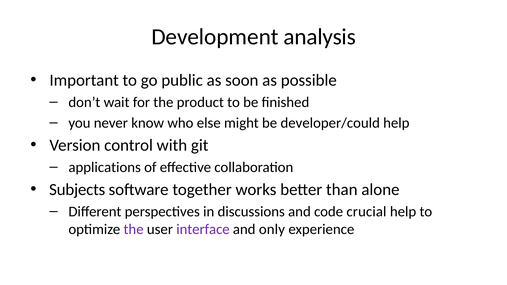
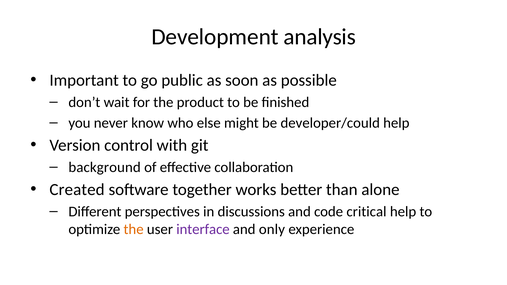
applications: applications -> background
Subjects: Subjects -> Created
crucial: crucial -> critical
the at (134, 229) colour: purple -> orange
